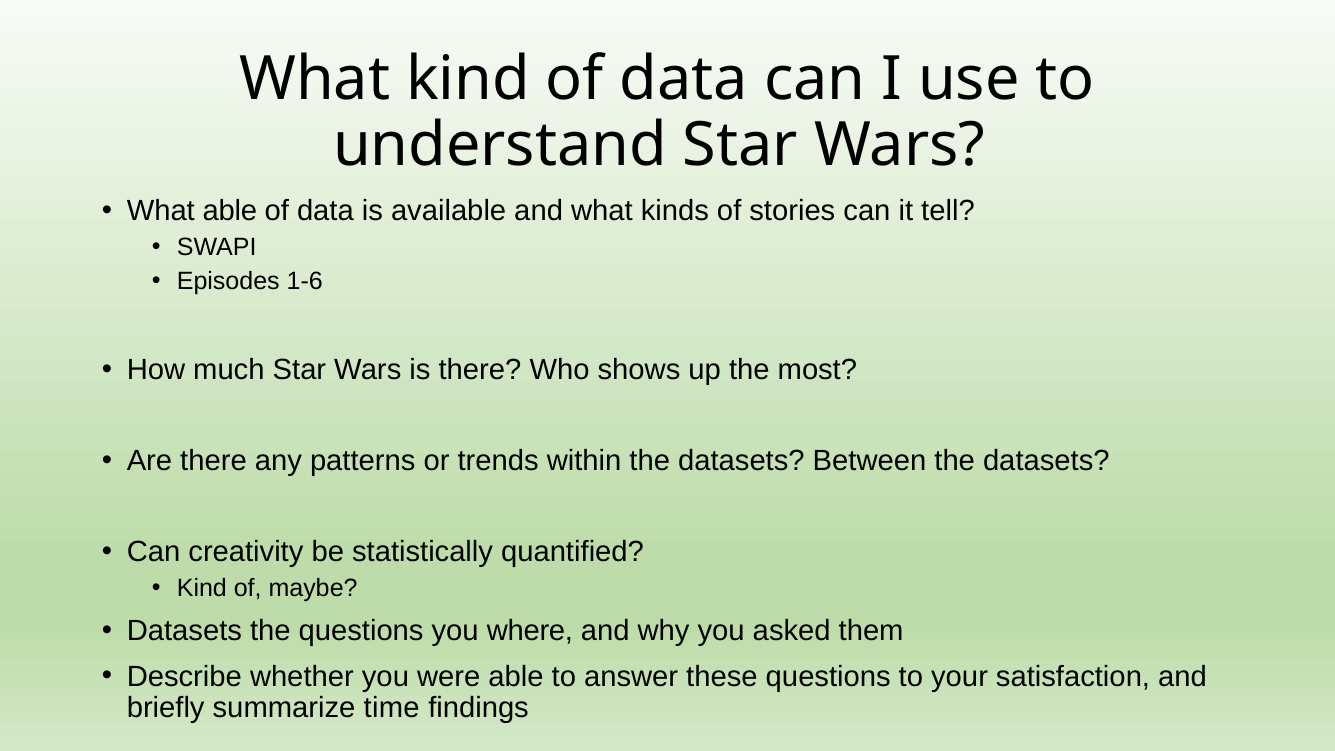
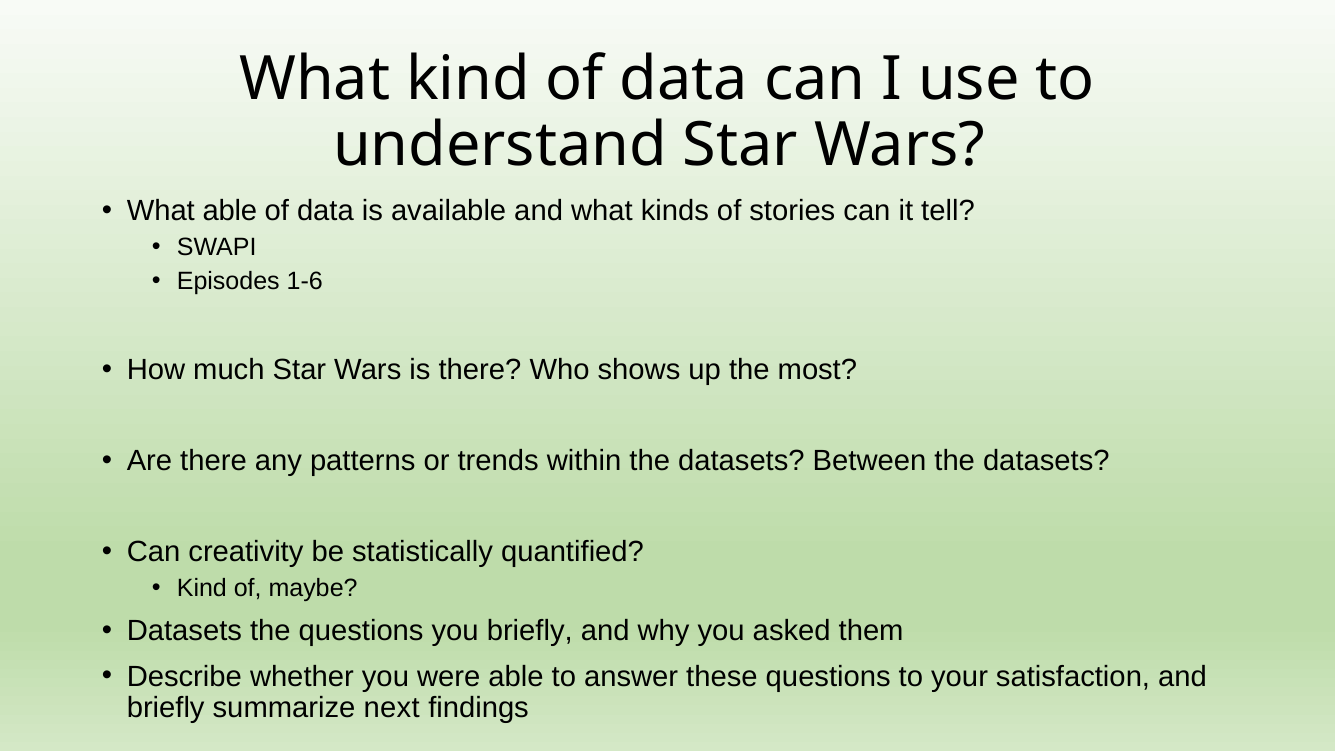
you where: where -> briefly
time: time -> next
